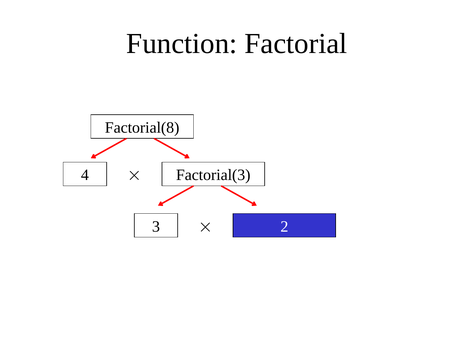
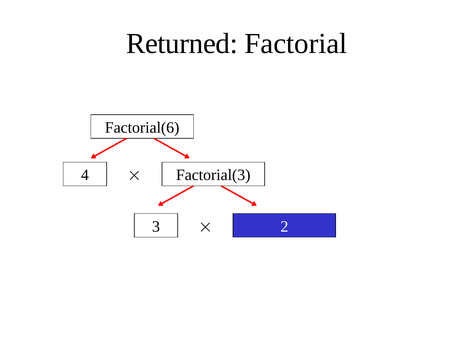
Function: Function -> Returned
Factorial(8: Factorial(8 -> Factorial(6
